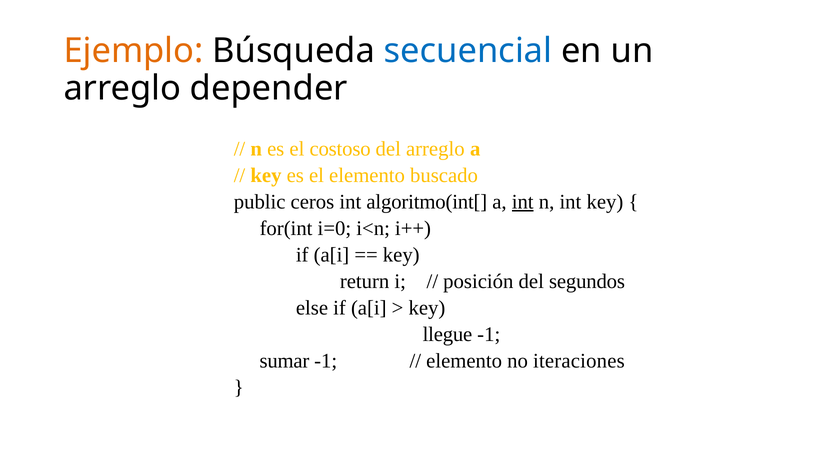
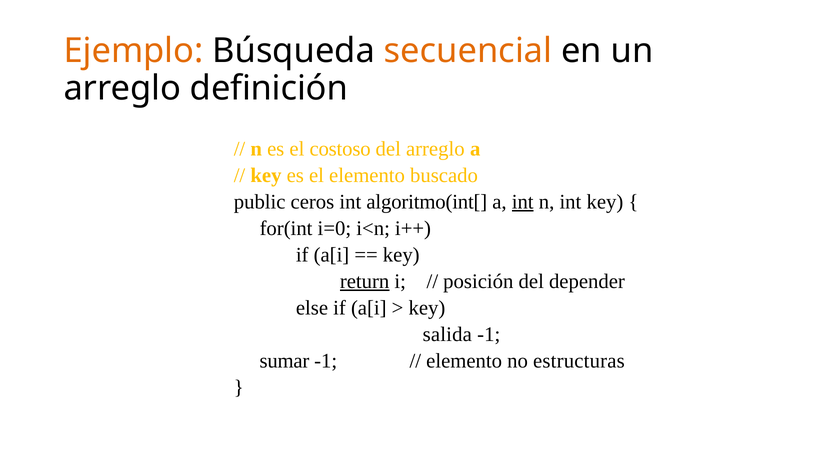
secuencial colour: blue -> orange
depender: depender -> definición
return underline: none -> present
segundos: segundos -> depender
llegue: llegue -> salida
iteraciones: iteraciones -> estructuras
